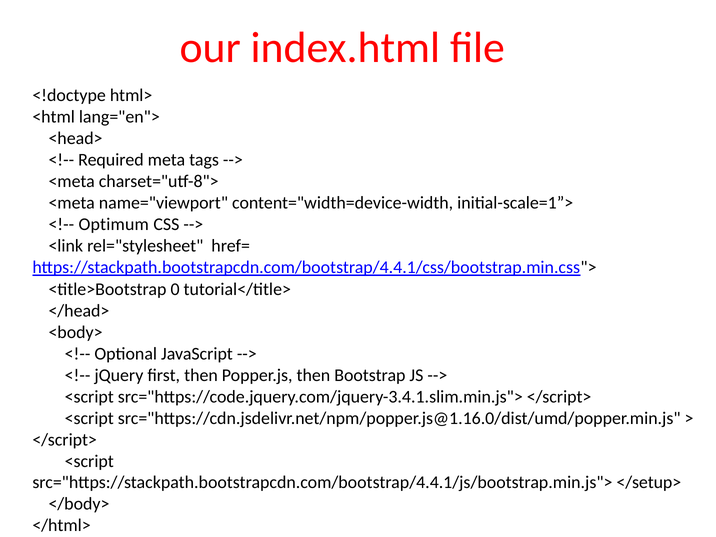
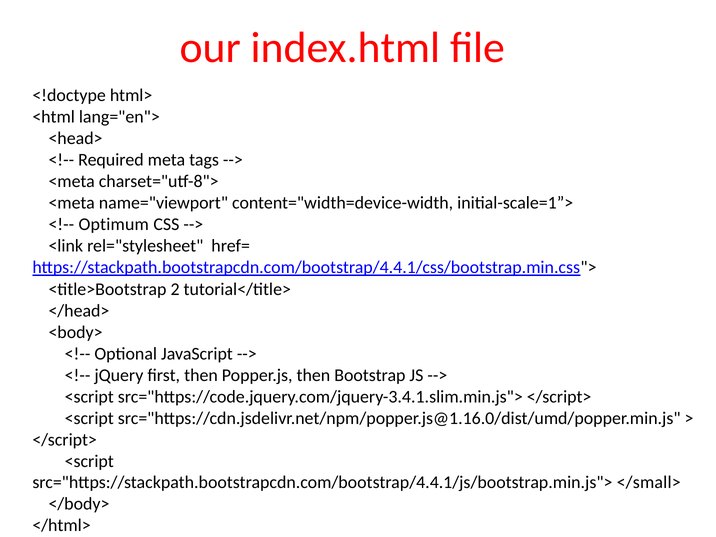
0: 0 -> 2
</setup>: </setup> -> </small>
